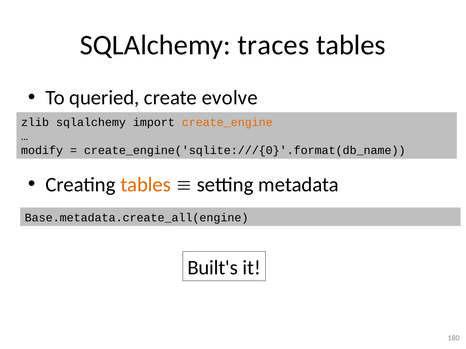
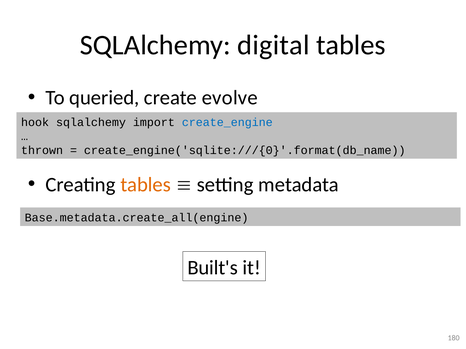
traces: traces -> digital
zlib: zlib -> hook
create_engine colour: orange -> blue
modify: modify -> thrown
